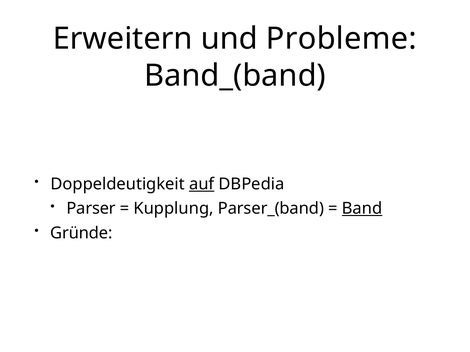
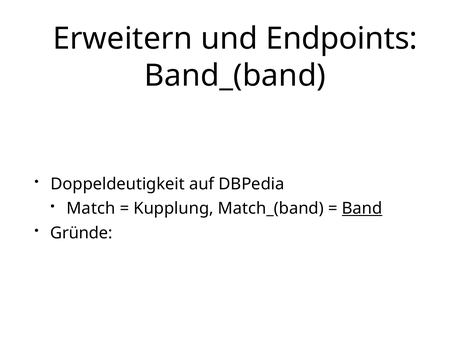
Probleme: Probleme -> Endpoints
auf underline: present -> none
Parser: Parser -> Match
Parser_(band: Parser_(band -> Match_(band
